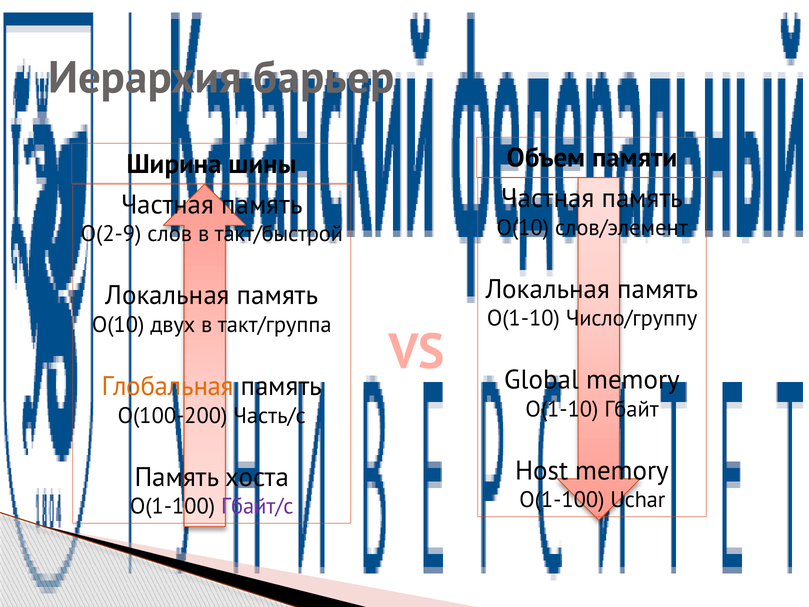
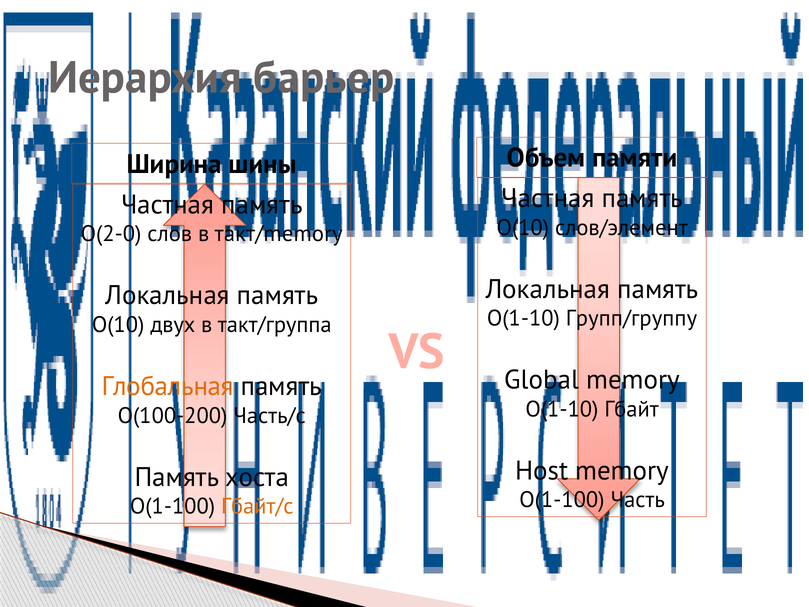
O(2-9: O(2-9 -> O(2-0
такт/быстрой: такт/быстрой -> такт/memory
Число/группу: Число/группу -> Групп/группу
Uchar: Uchar -> Часть
Гбайт/с colour: purple -> orange
